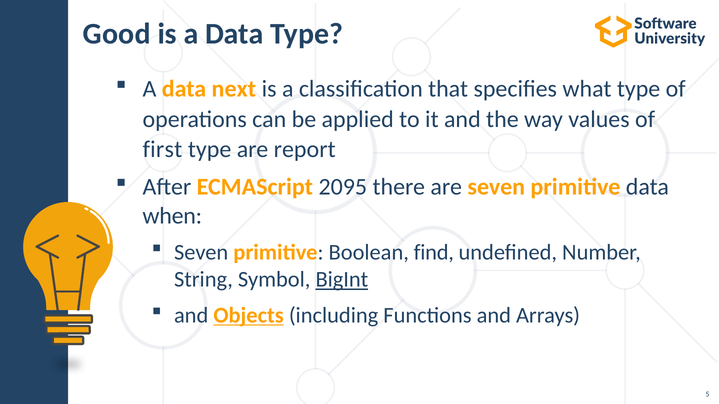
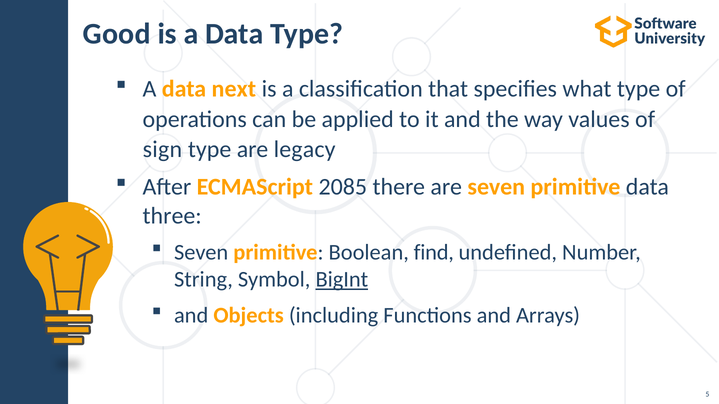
first: first -> sign
report: report -> legacy
2095: 2095 -> 2085
when: when -> three
Objects underline: present -> none
